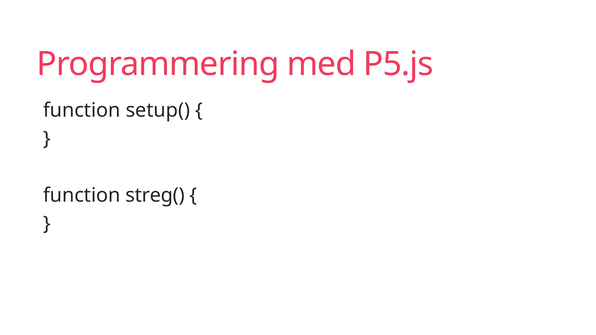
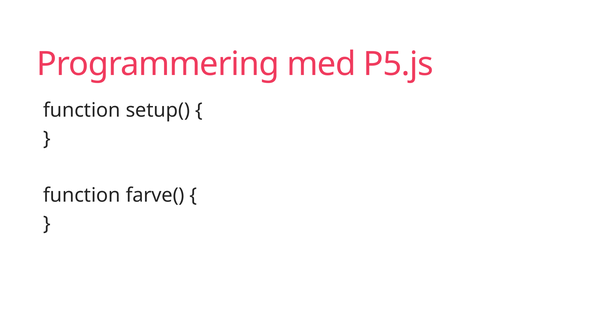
streg(: streg( -> farve(
